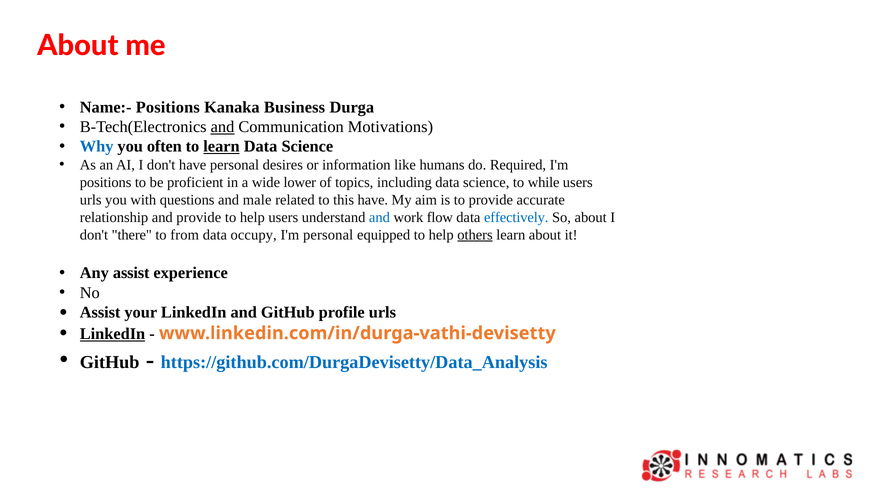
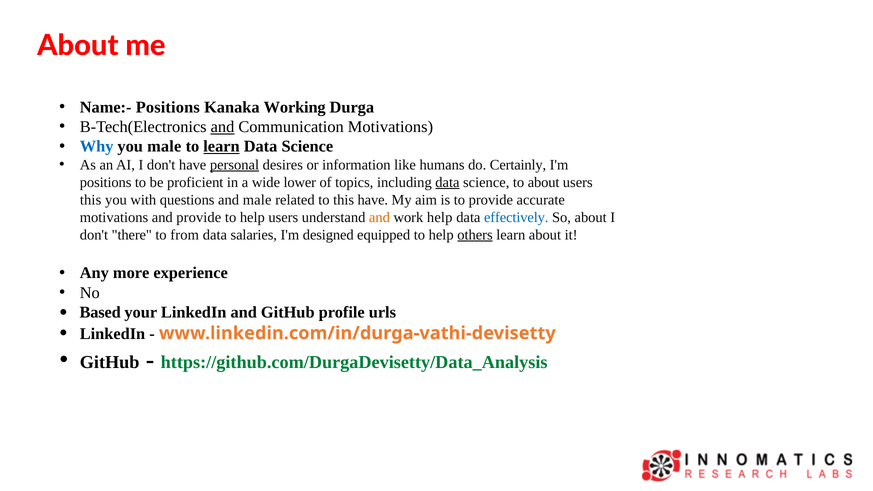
Business: Business -> Working
you often: often -> male
personal at (234, 165) underline: none -> present
Required: Required -> Certainly
data at (447, 182) underline: none -> present
to while: while -> about
urls at (91, 200): urls -> this
relationship at (114, 217): relationship -> motivations
and at (379, 217) colour: blue -> orange
work flow: flow -> help
occupy: occupy -> salaries
I'm personal: personal -> designed
Any assist: assist -> more
Assist at (100, 312): Assist -> Based
LinkedIn at (113, 334) underline: present -> none
https://github.com/DurgaDevisetty/Data_Analysis colour: blue -> green
